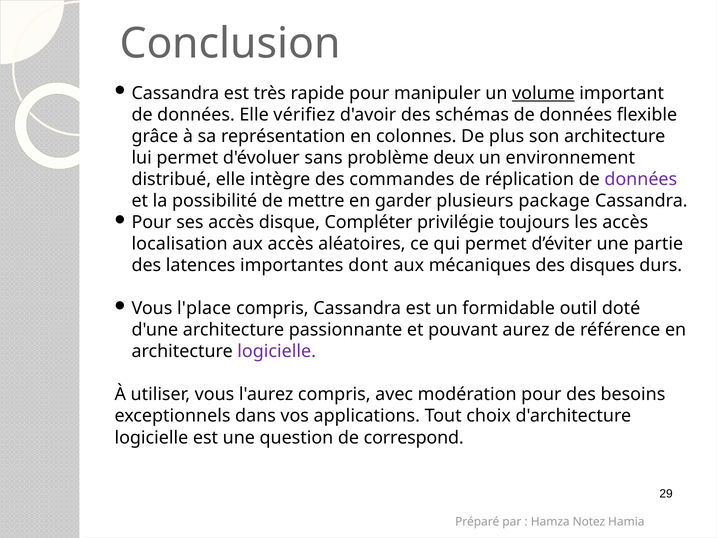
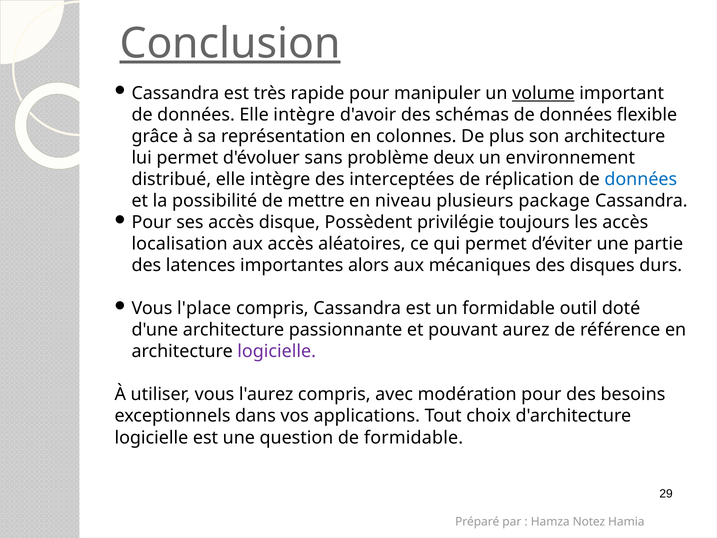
Conclusion underline: none -> present
données Elle vérifiez: vérifiez -> intègre
commandes: commandes -> interceptées
données at (641, 179) colour: purple -> blue
garder: garder -> niveau
Compléter: Compléter -> Possèdent
dont: dont -> alors
de correspond: correspond -> formidable
